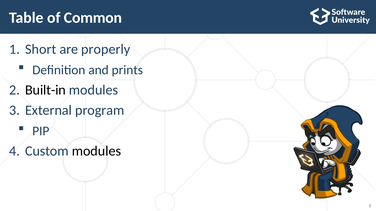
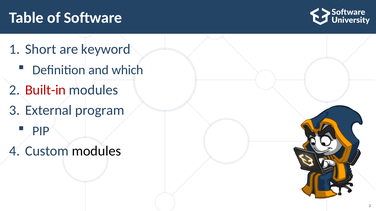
Common: Common -> Software
properly: properly -> keyword
prints: prints -> which
Built-in colour: black -> red
